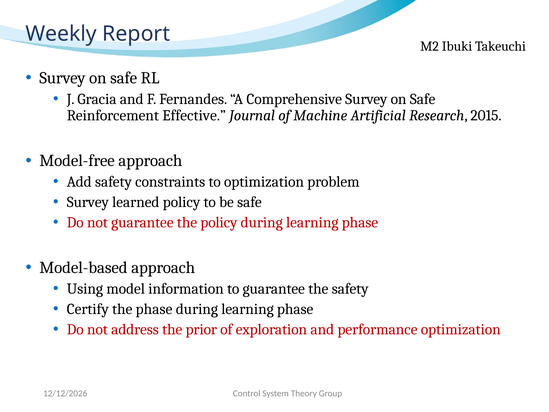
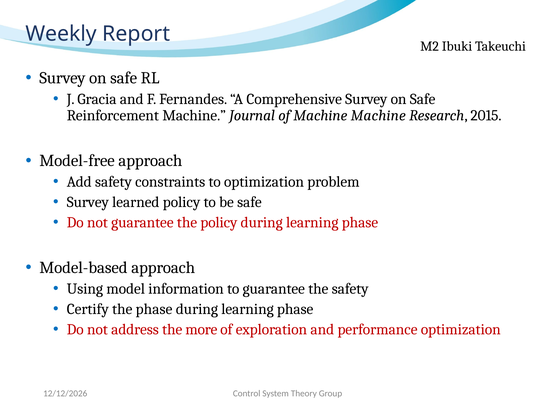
Reinforcement Effective: Effective -> Machine
Machine Artificial: Artificial -> Machine
prior: prior -> more
